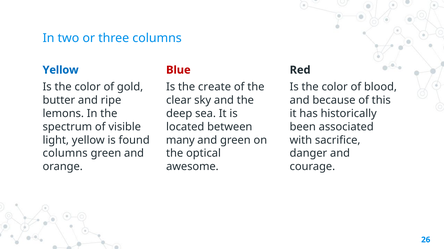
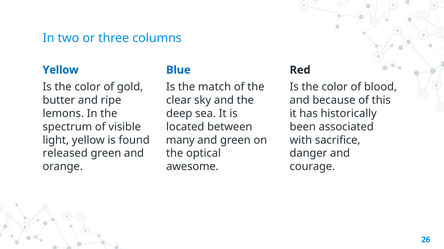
Blue colour: red -> blue
create: create -> match
columns at (65, 154): columns -> released
